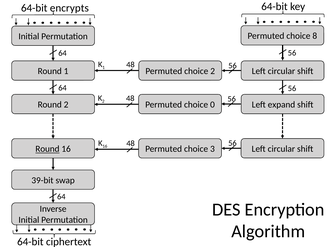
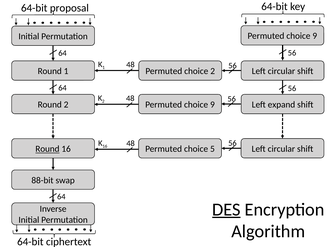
encrypts: encrypts -> proposal
8 at (315, 36): 8 -> 9
0 at (212, 105): 0 -> 9
3: 3 -> 5
39-bit: 39-bit -> 88-bit
DES underline: none -> present
